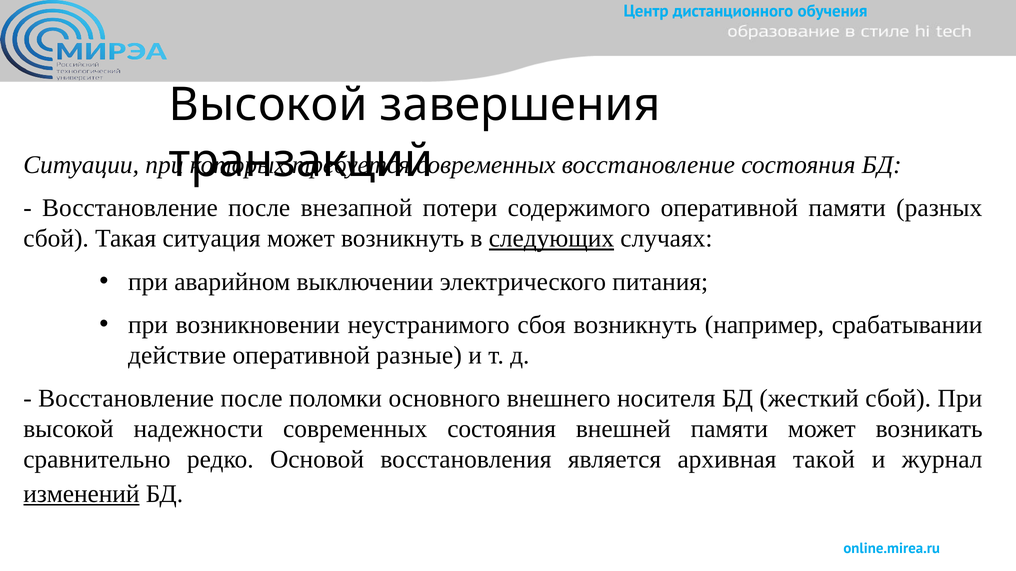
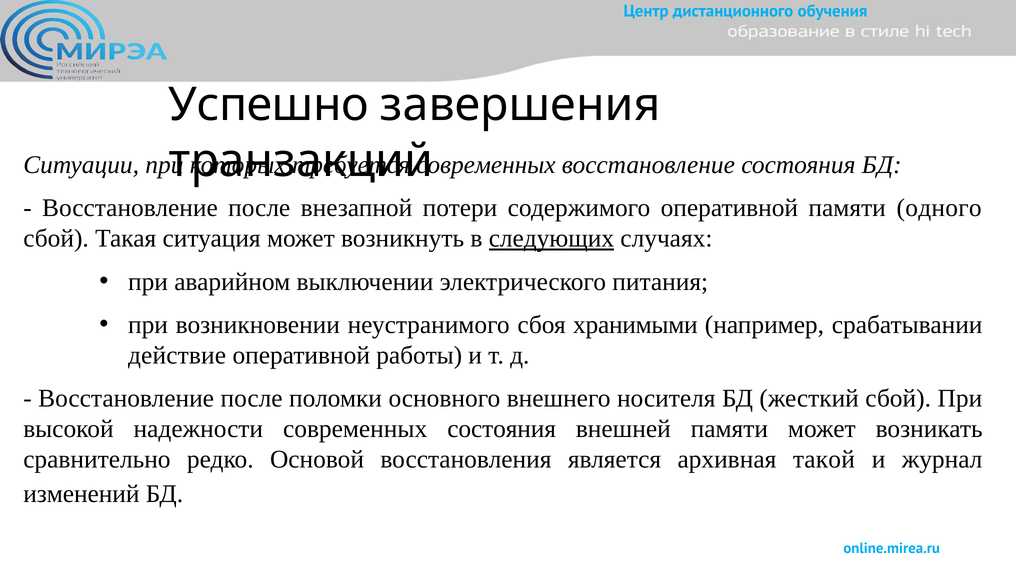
Высокой at (268, 105): Высокой -> Успешно
разных: разных -> одного
сбоя возникнуть: возникнуть -> хранимыми
разные: разные -> работы
изменений underline: present -> none
